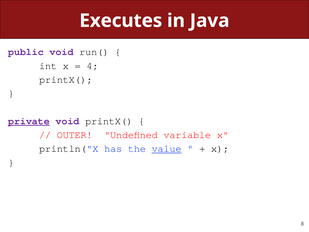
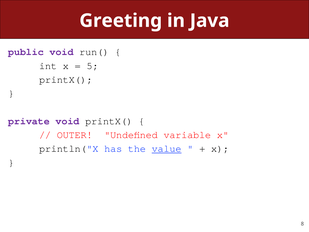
Executes: Executes -> Greeting
4: 4 -> 5
private underline: present -> none
